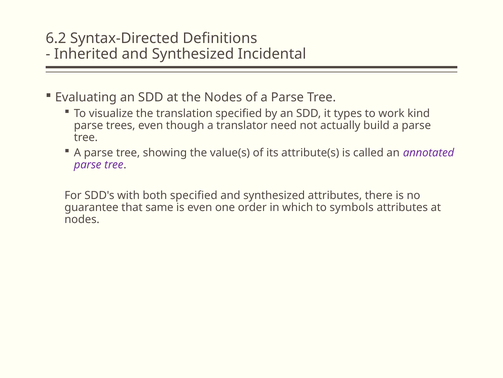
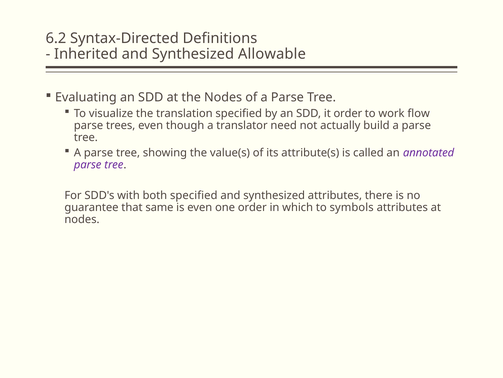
Incidental: Incidental -> Allowable
it types: types -> order
kind: kind -> flow
